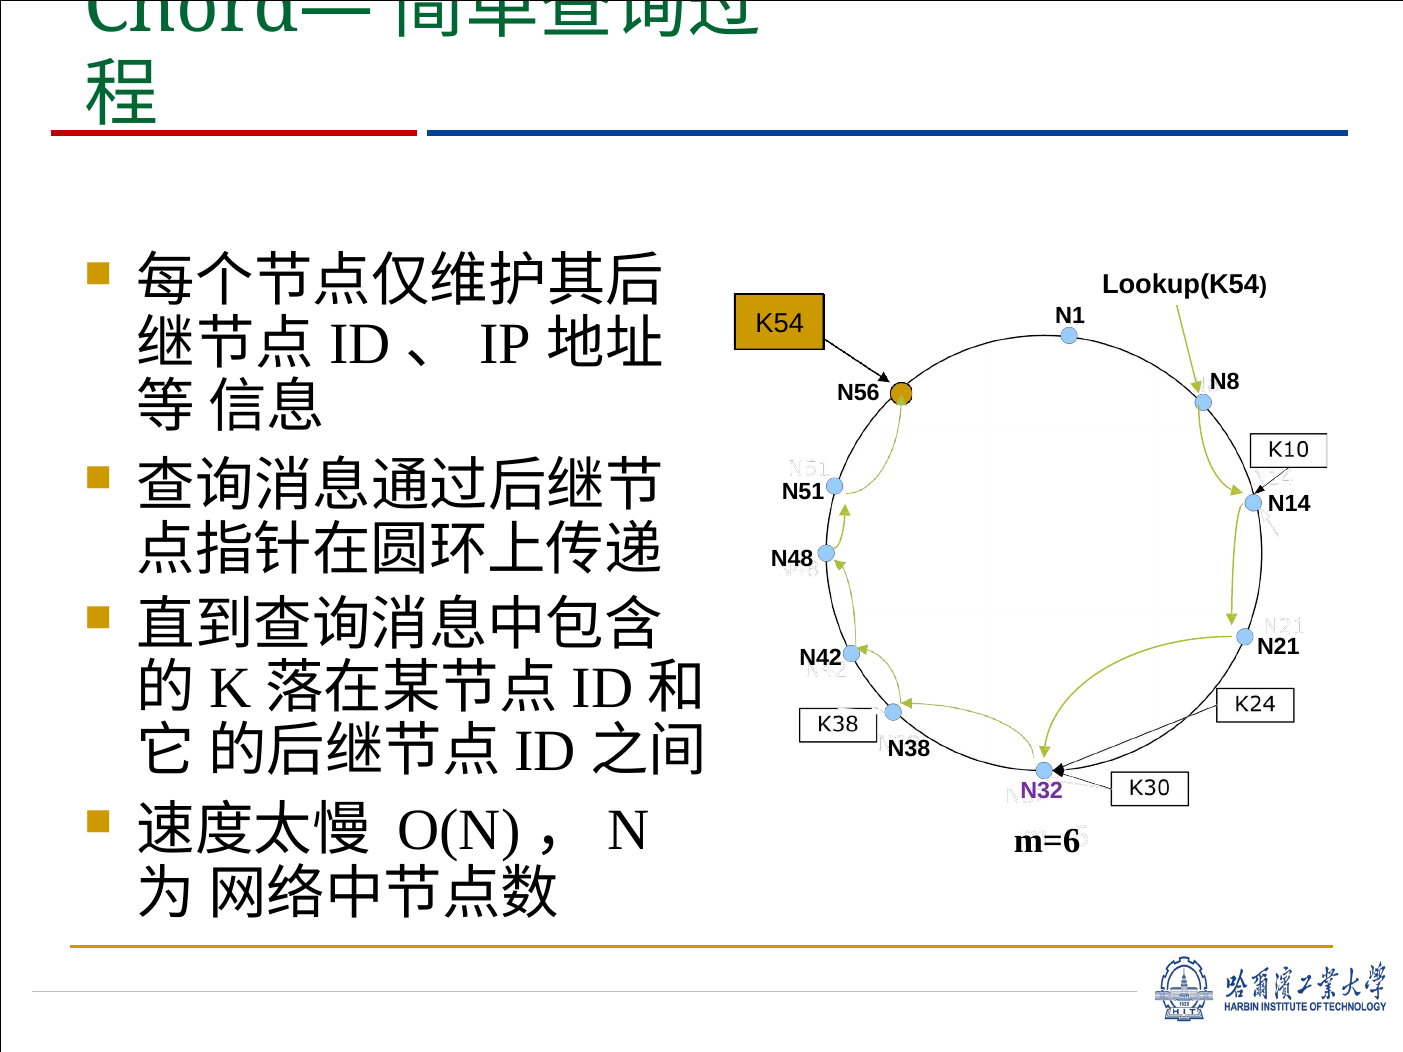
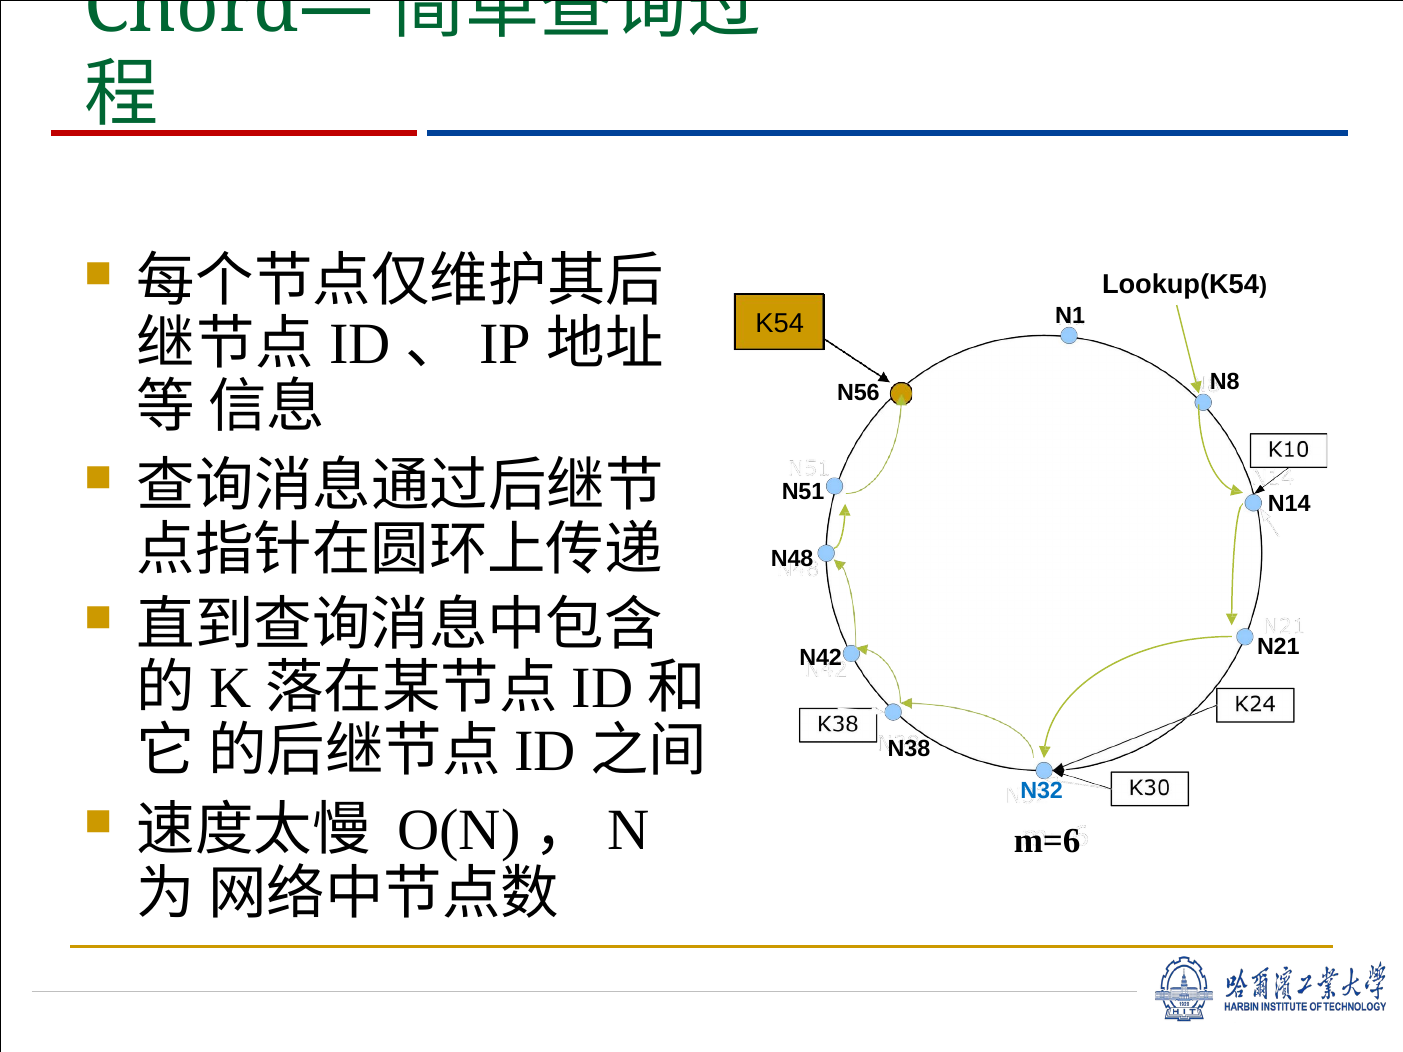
N32 colour: purple -> blue
